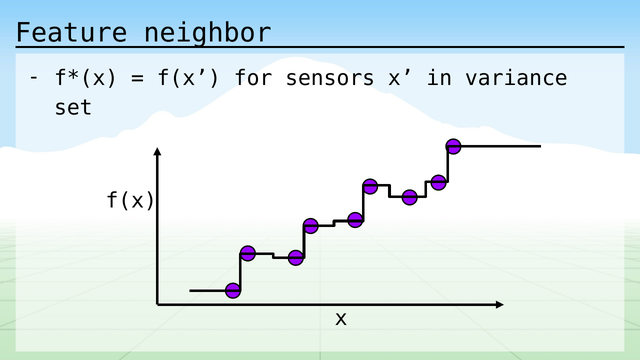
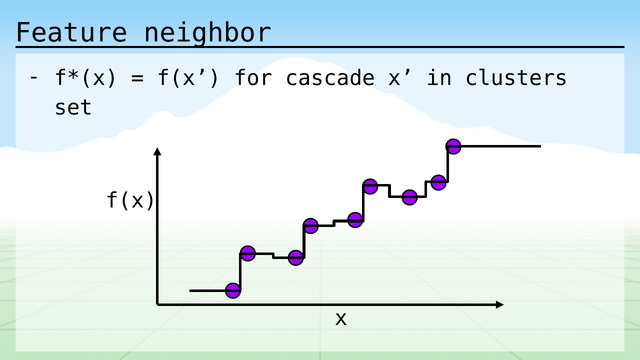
sensors: sensors -> cascade
variance: variance -> clusters
